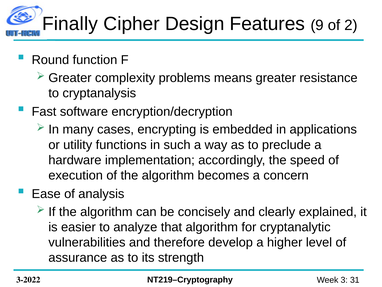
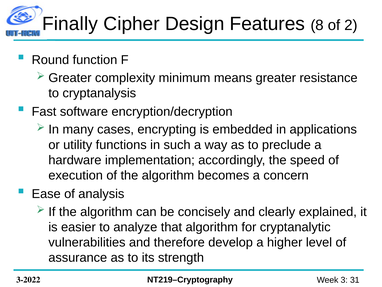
9: 9 -> 8
problems: problems -> minimum
